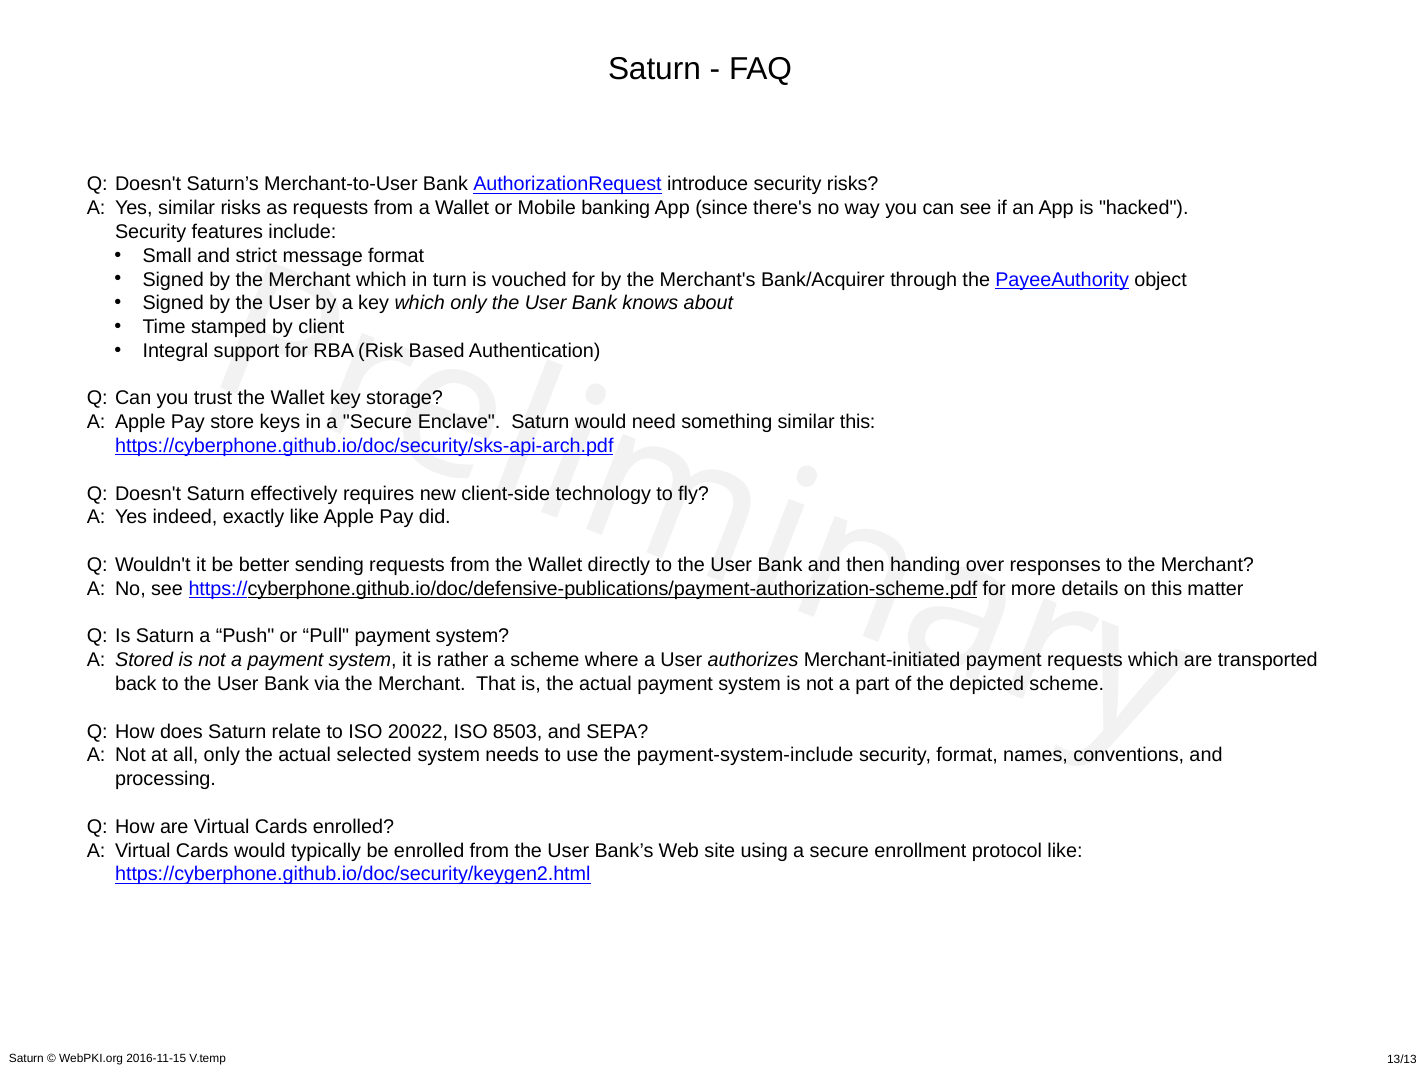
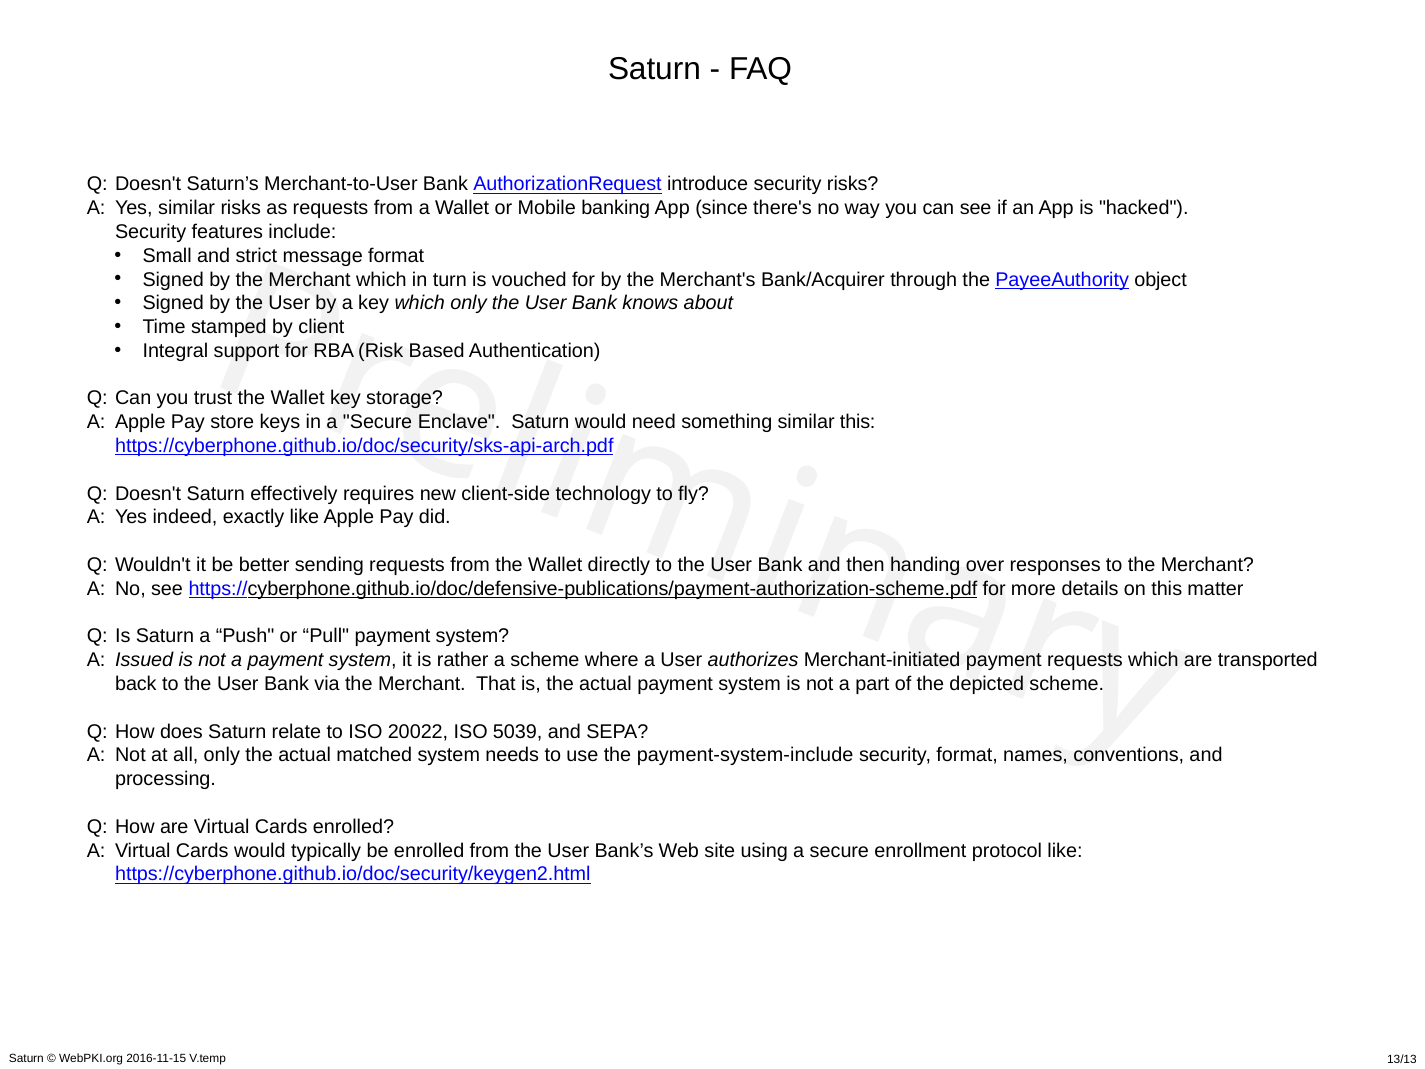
Stored: Stored -> Issued
8503: 8503 -> 5039
selected: selected -> matched
